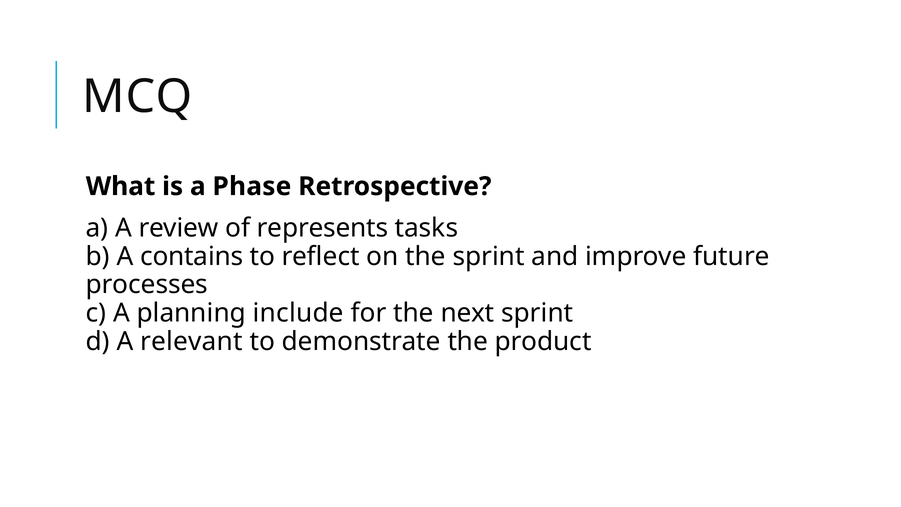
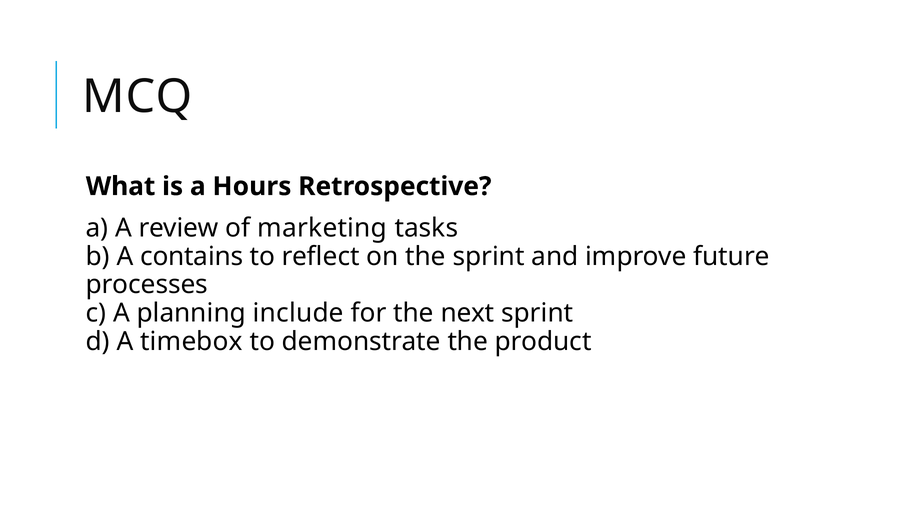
Phase: Phase -> Hours
represents: represents -> marketing
relevant: relevant -> timebox
